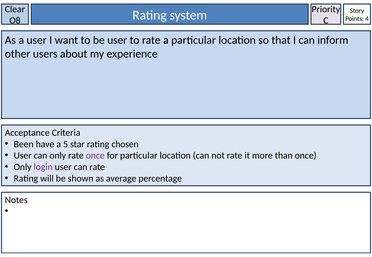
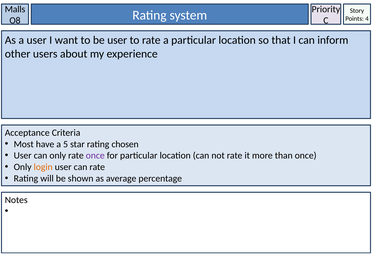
Clear: Clear -> Malls
Been: Been -> Most
login colour: purple -> orange
